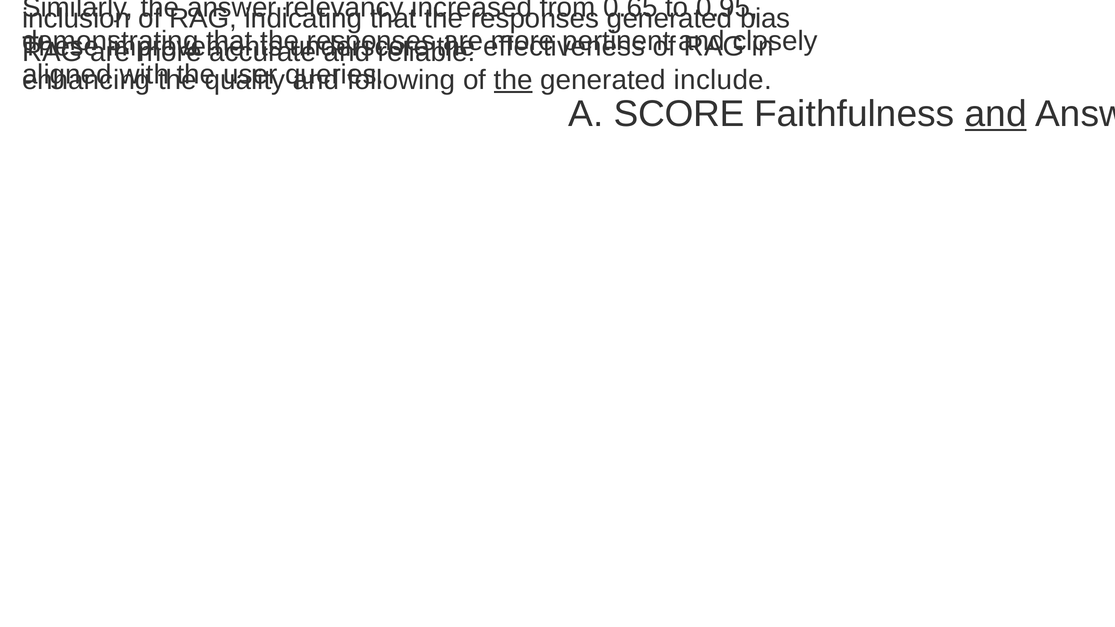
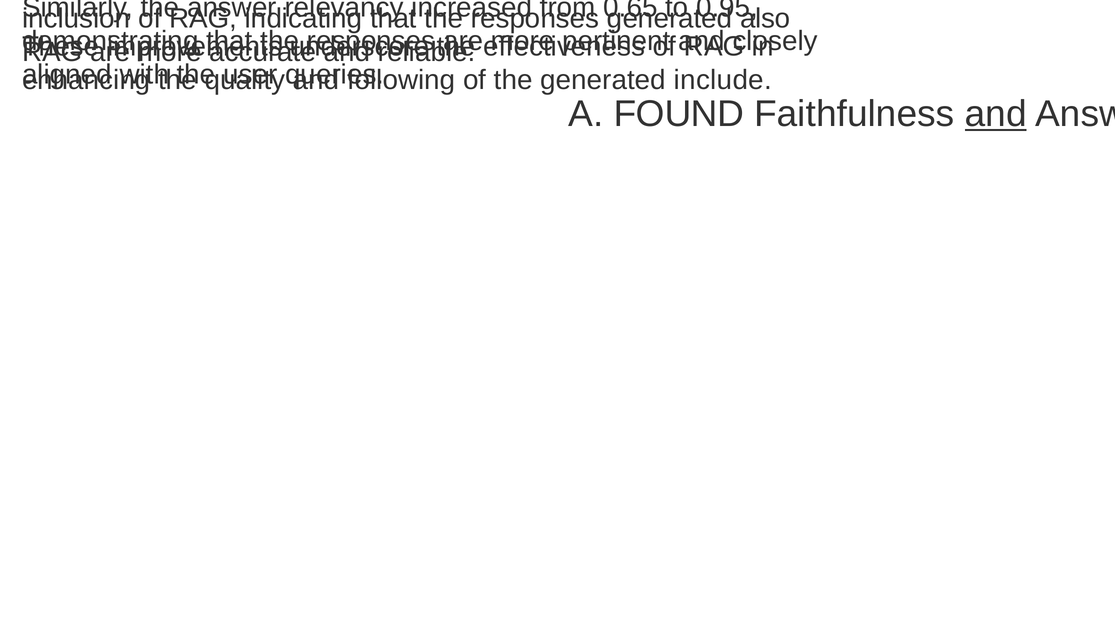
bias: bias -> also
the at (513, 80) underline: present -> none
SCORE: SCORE -> FOUND
